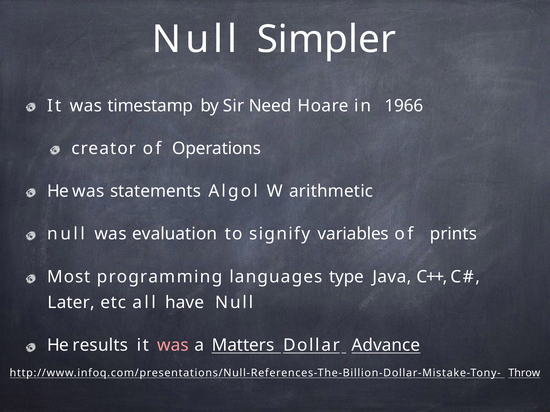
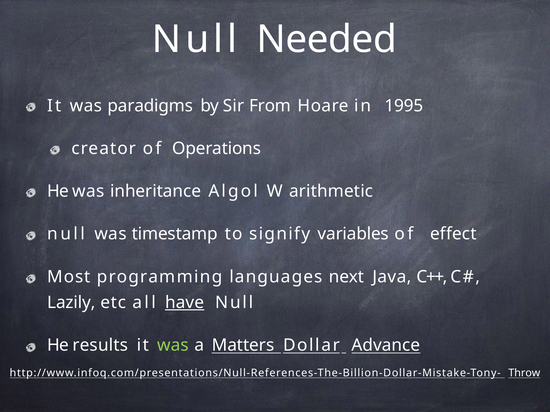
Simpler: Simpler -> Needed
timestamp: timestamp -> paradigms
Need: Need -> From
1966: 1966 -> 1995
statements: statements -> inheritance
evaluation: evaluation -> timestamp
prints: prints -> effect
type: type -> next
Later: Later -> Lazily
have underline: none -> present
was at (173, 346) colour: pink -> light green
